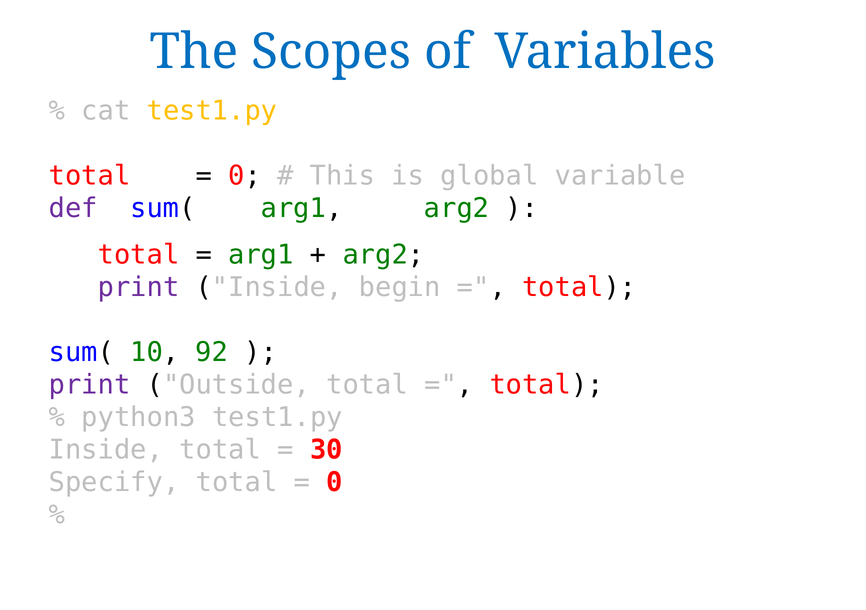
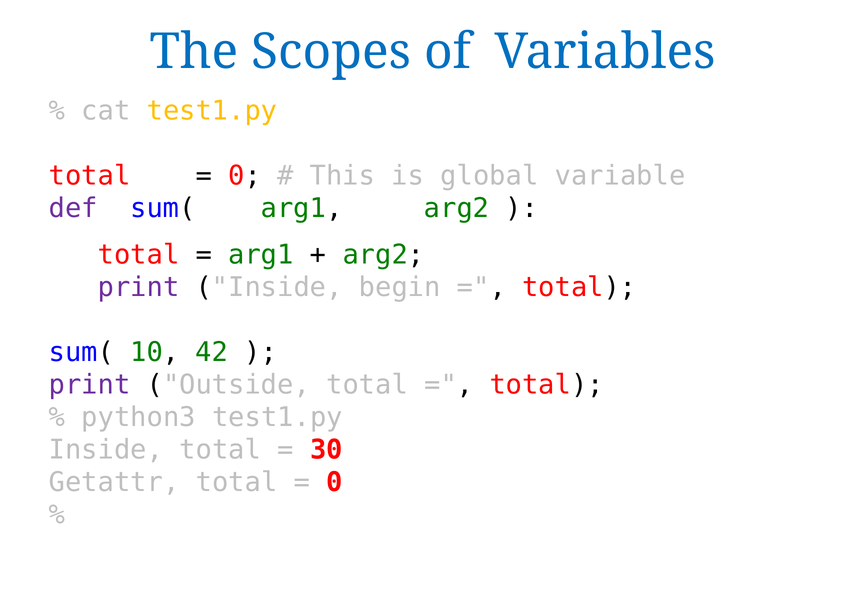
92: 92 -> 42
Specify: Specify -> Getattr
